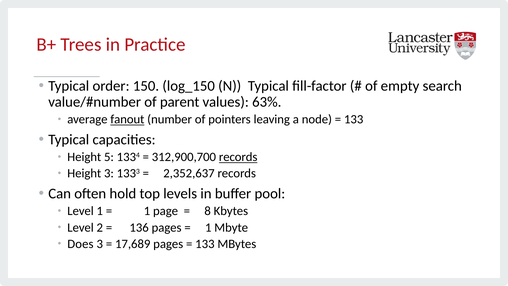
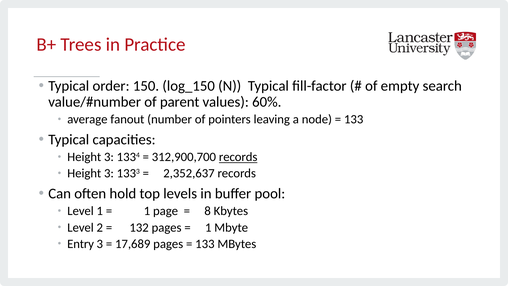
63%: 63% -> 60%
fanout underline: present -> none
5 at (109, 157): 5 -> 3
136: 136 -> 132
Does: Does -> Entry
